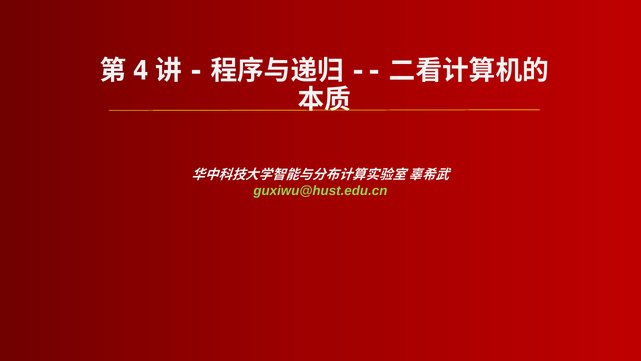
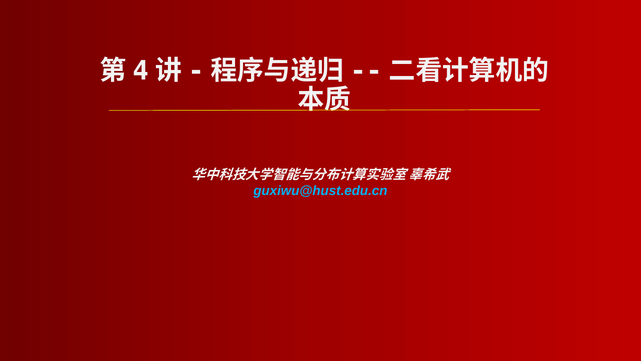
guxiwu@hust.edu.cn colour: light green -> light blue
